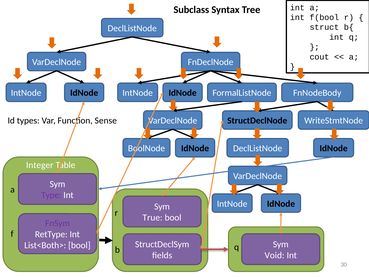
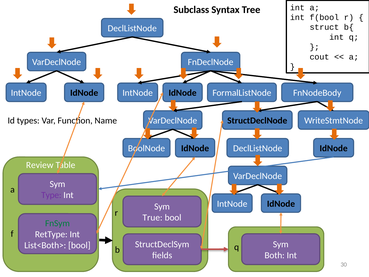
Sense: Sense -> Name
Integer: Integer -> Review
FnSym colour: purple -> green
Void: Void -> Both
